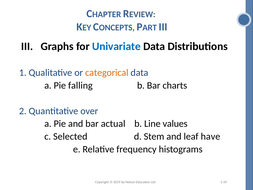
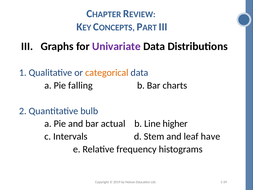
Univariate colour: blue -> purple
over: over -> bulb
values: values -> higher
Selected: Selected -> Intervals
